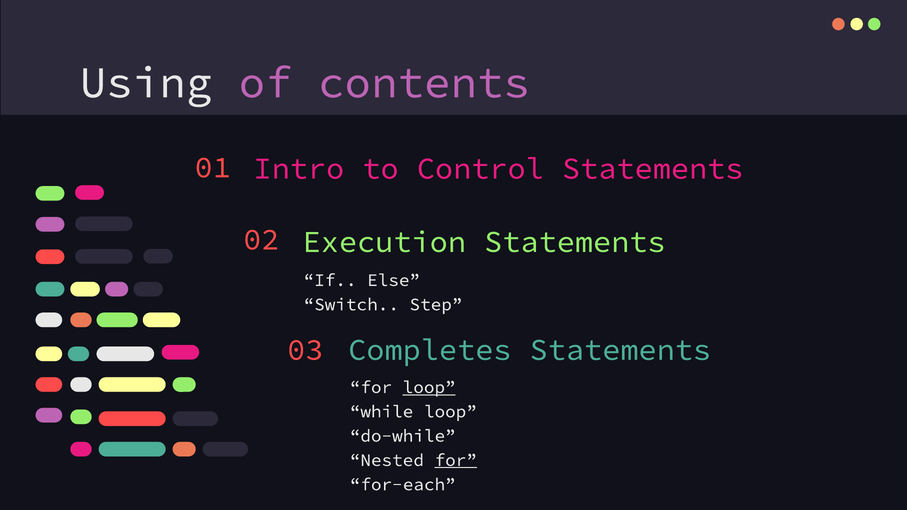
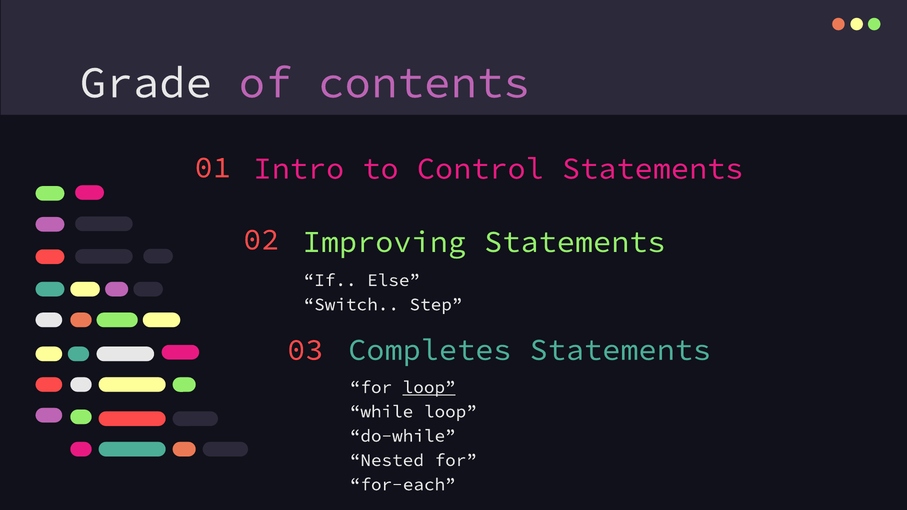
Using: Using -> Grade
Execution: Execution -> Improving
for at (456, 460) underline: present -> none
